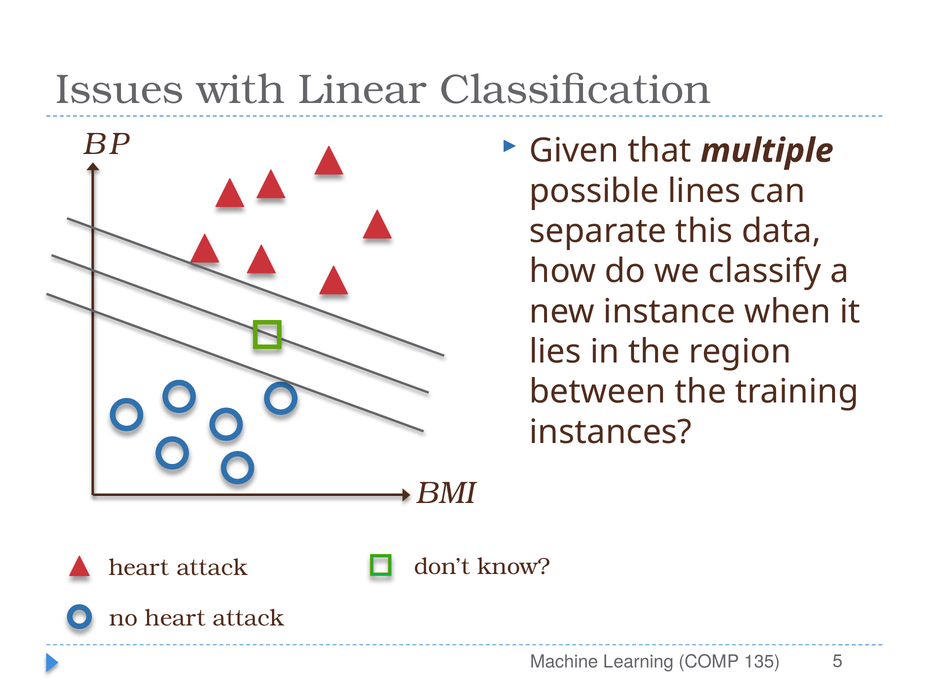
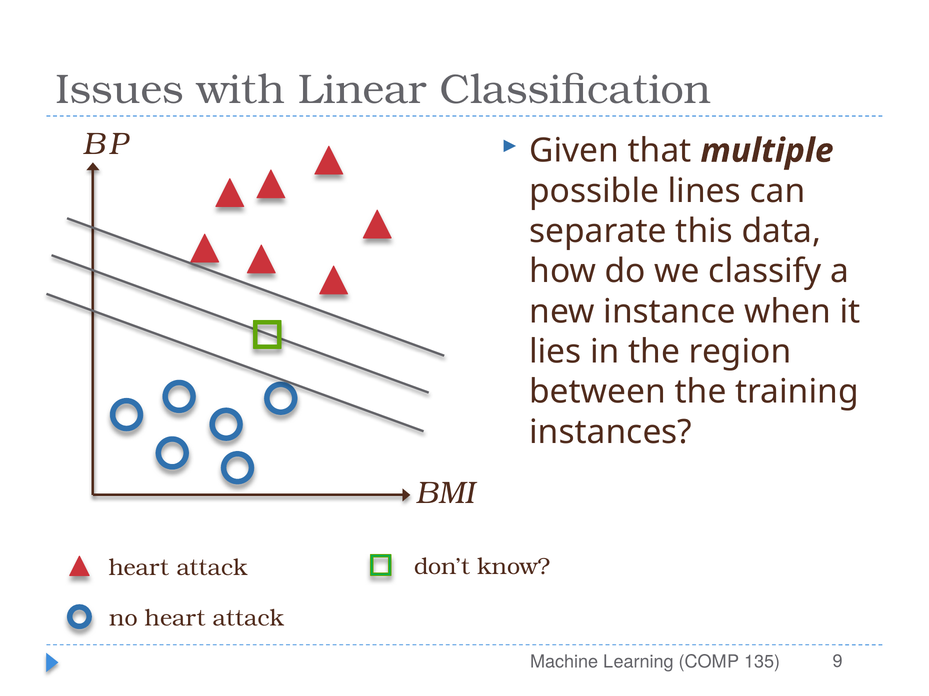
5: 5 -> 9
